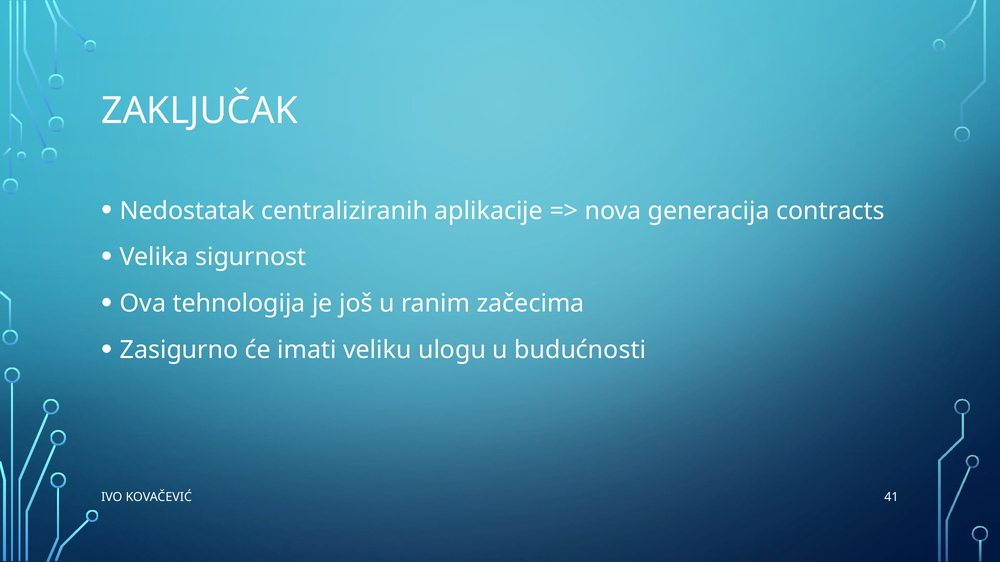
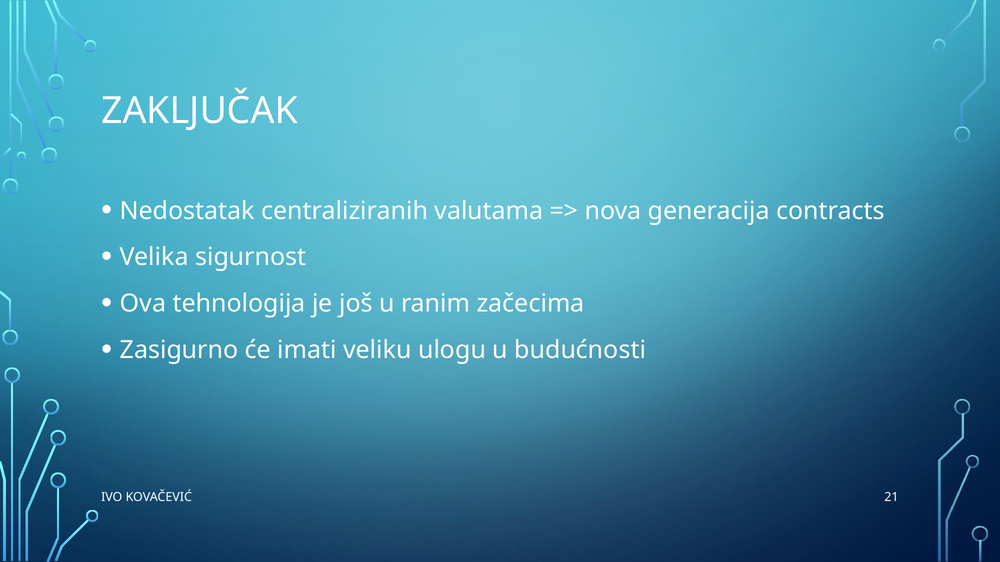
aplikacije: aplikacije -> valutama
41: 41 -> 21
